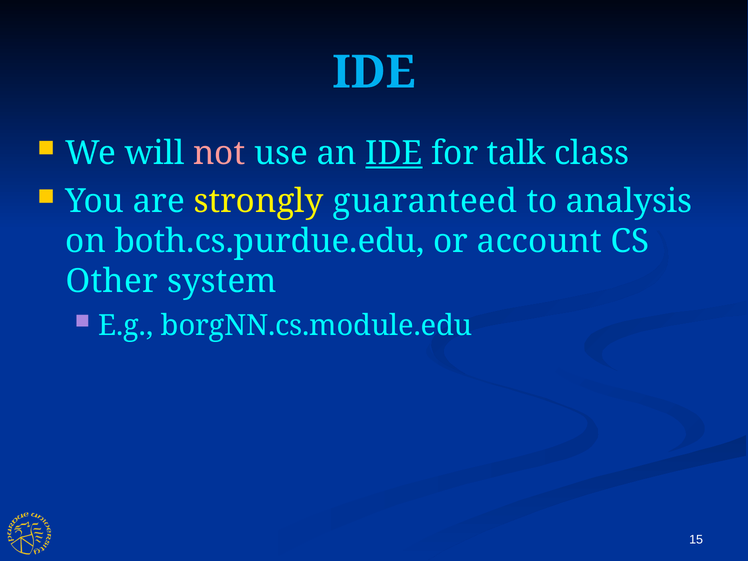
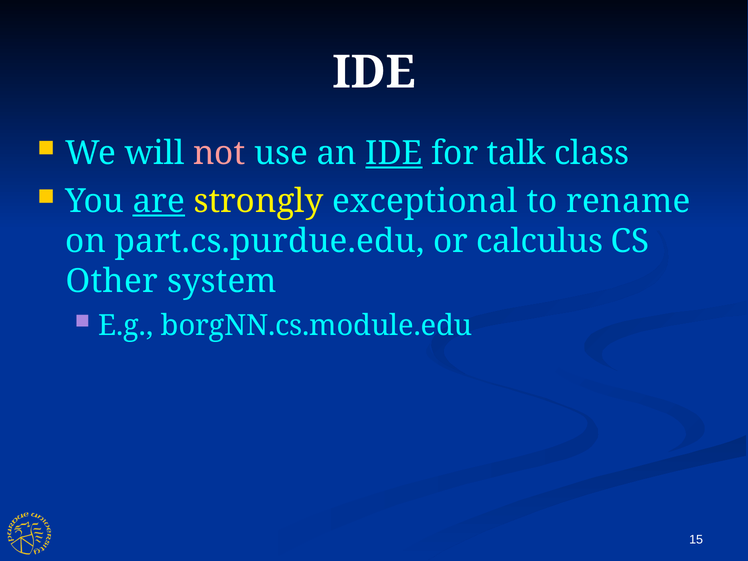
IDE at (374, 72) colour: light blue -> white
are underline: none -> present
guaranteed: guaranteed -> exceptional
analysis: analysis -> rename
both.cs.purdue.edu: both.cs.purdue.edu -> part.cs.purdue.edu
account: account -> calculus
